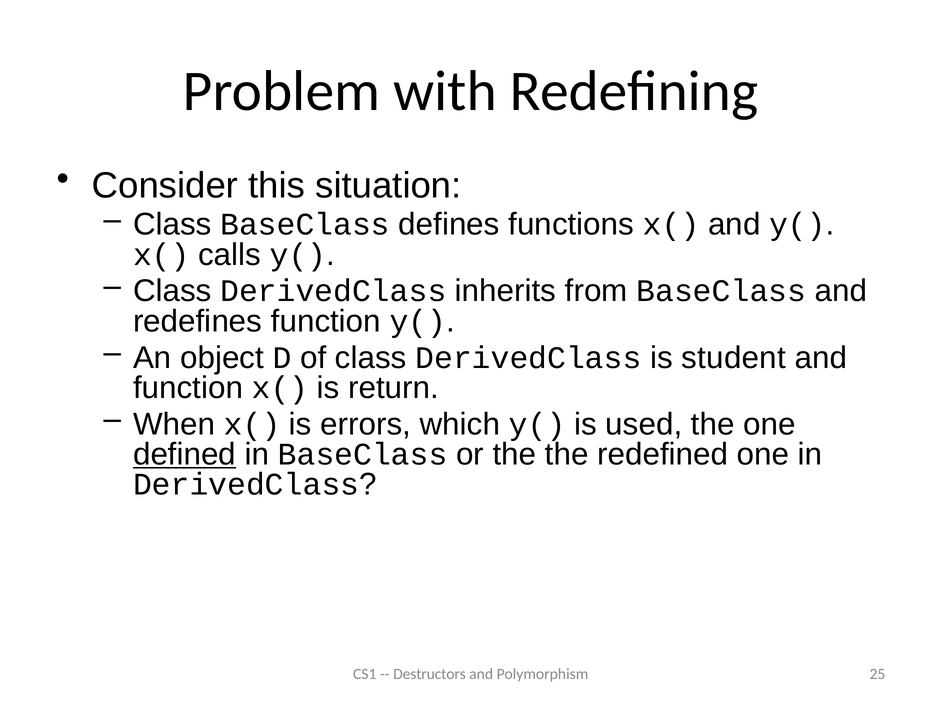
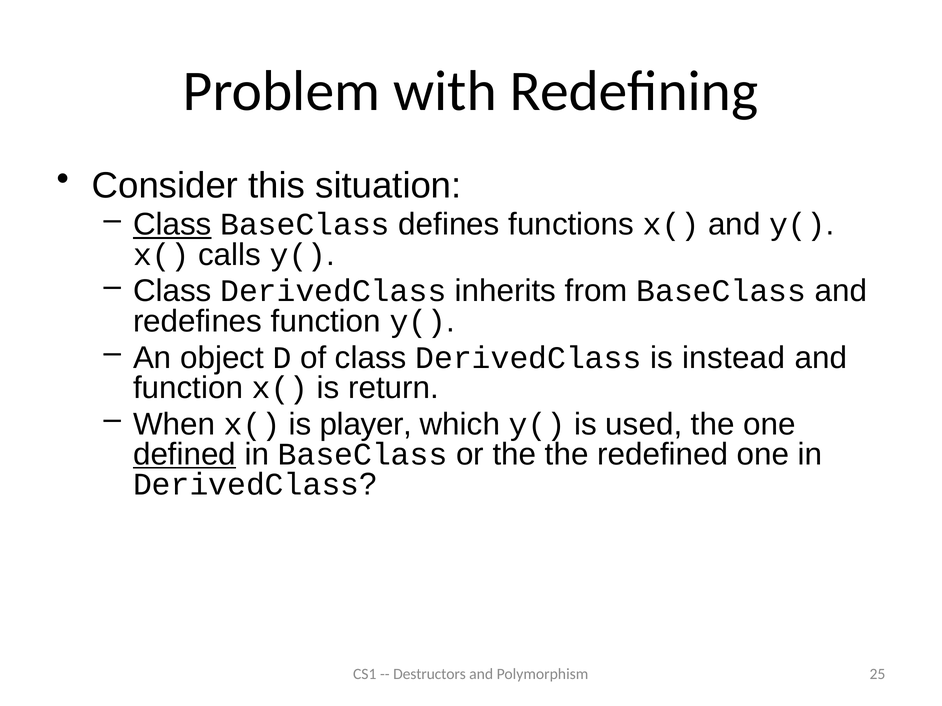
Class at (172, 225) underline: none -> present
student: student -> instead
errors: errors -> player
